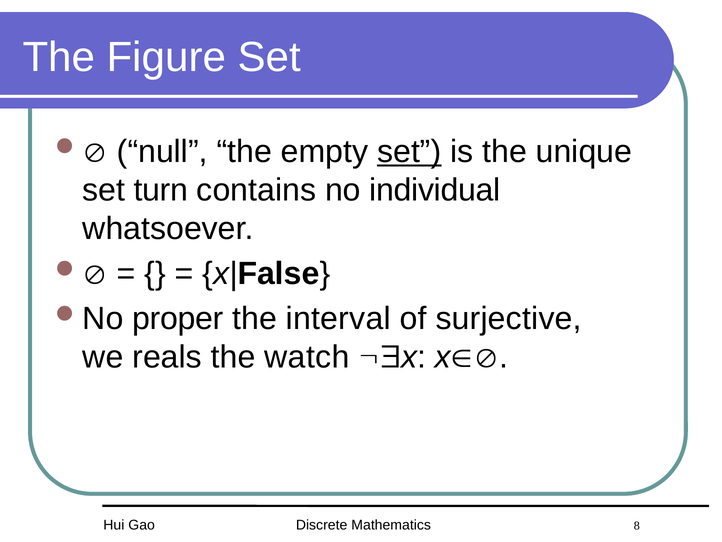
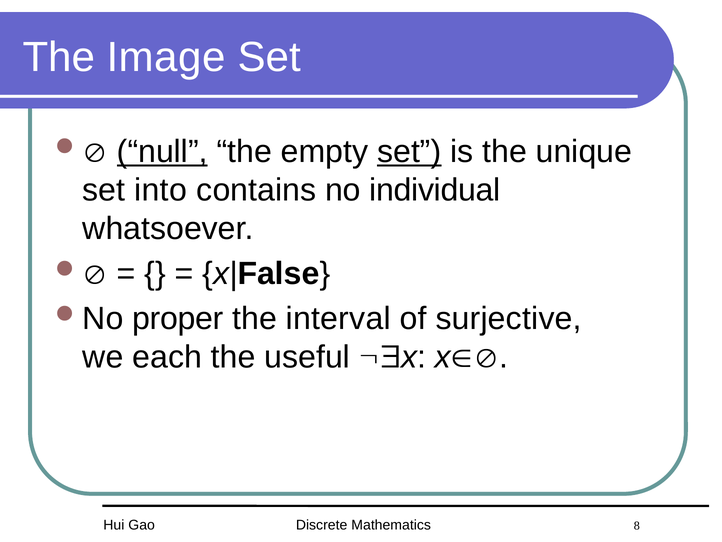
Figure: Figure -> Image
null underline: none -> present
turn: turn -> into
reals: reals -> each
watch: watch -> useful
